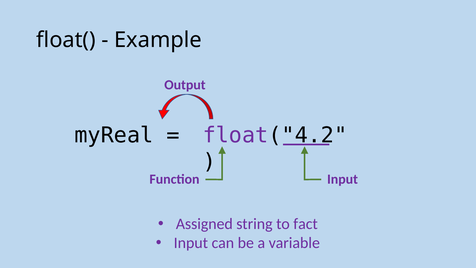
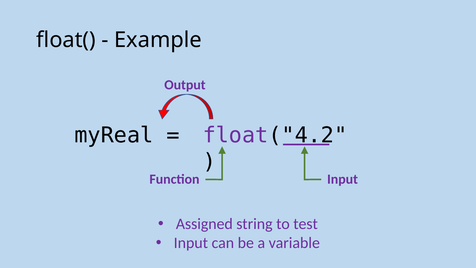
fact: fact -> test
